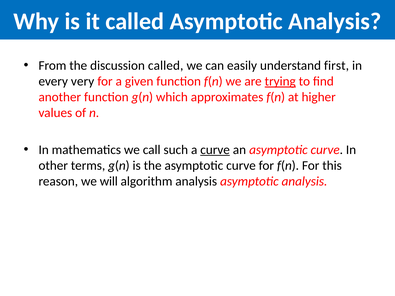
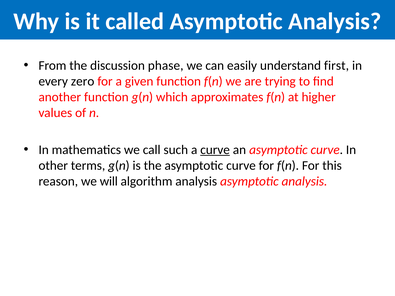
discussion called: called -> phase
very: very -> zero
trying underline: present -> none
